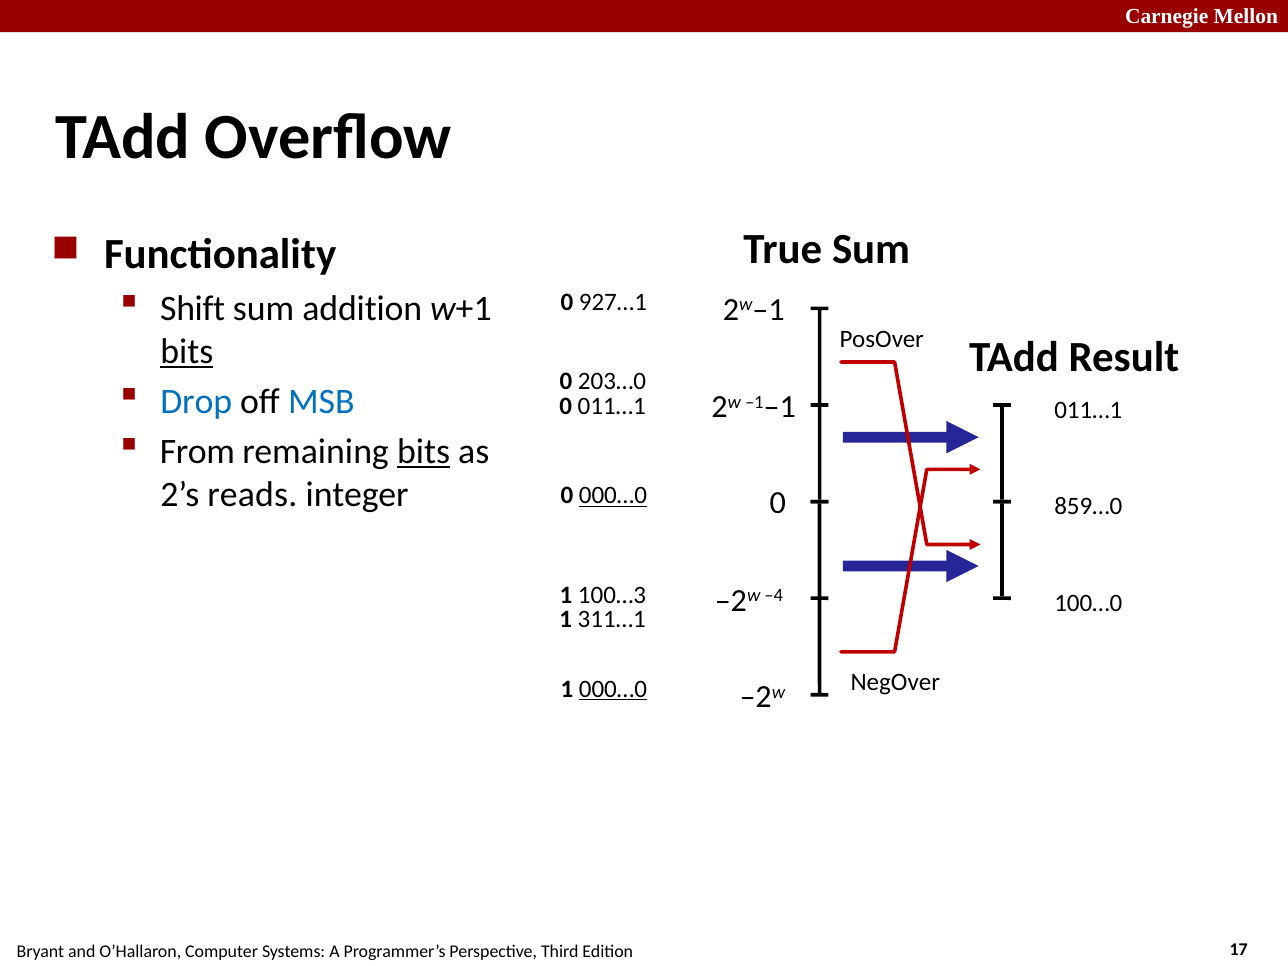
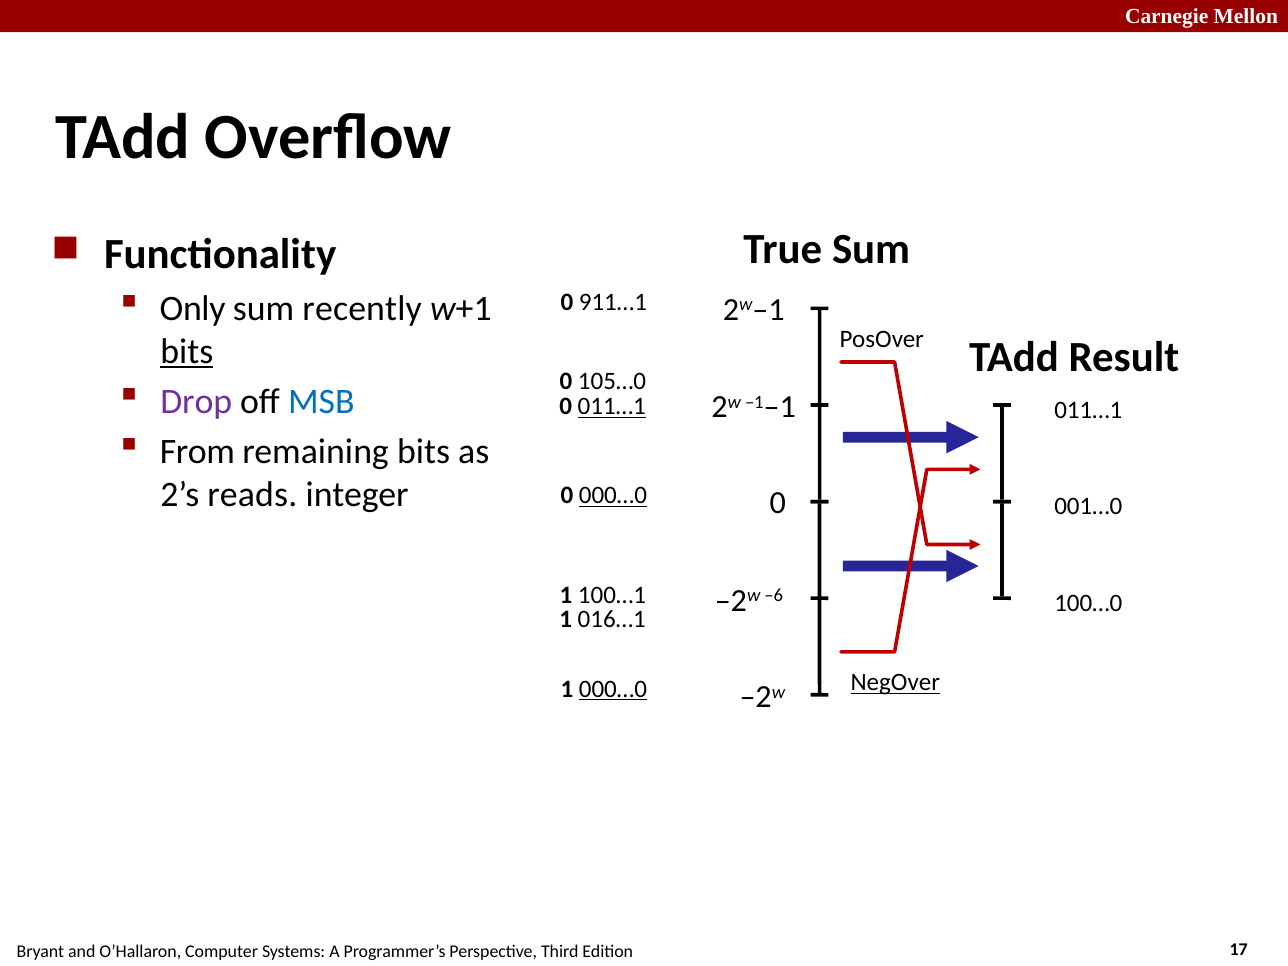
Shift: Shift -> Only
addition: addition -> recently
927…1: 927…1 -> 911…1
203…0: 203…0 -> 105…0
Drop colour: blue -> purple
011…1 at (612, 406) underline: none -> present
bits at (424, 451) underline: present -> none
859…0: 859…0 -> 001…0
100…3: 100…3 -> 100…1
–4: –4 -> –6
311…1: 311…1 -> 016…1
NegOver underline: none -> present
